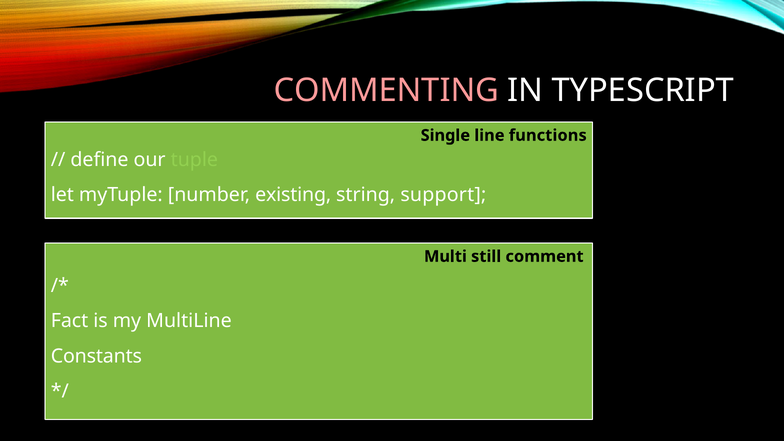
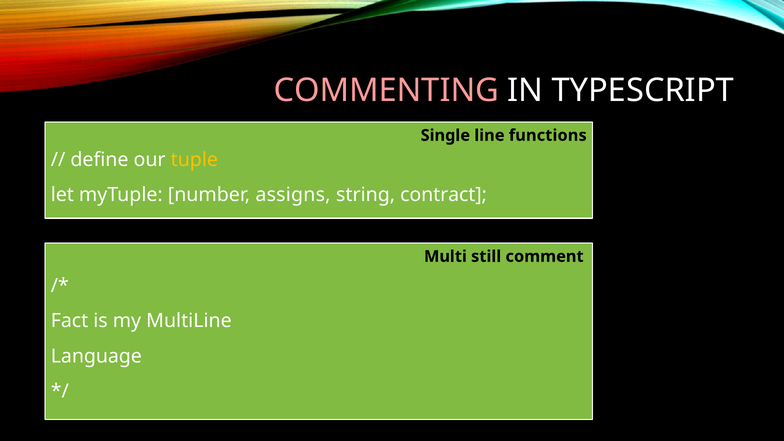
tuple colour: light green -> yellow
existing: existing -> assigns
support: support -> contract
Constants: Constants -> Language
